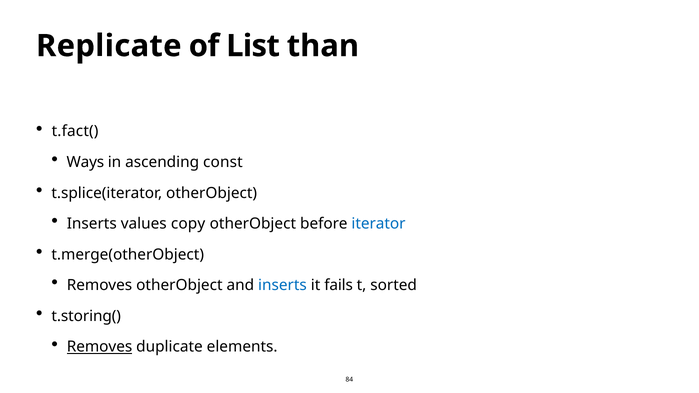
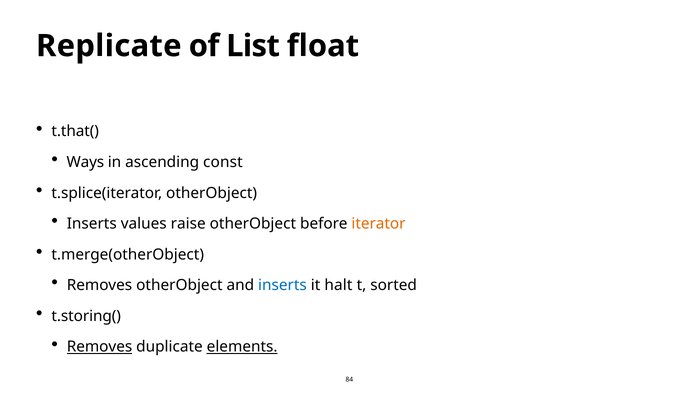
than: than -> float
t.fact(: t.fact( -> t.that(
copy: copy -> raise
iterator colour: blue -> orange
fails: fails -> halt
elements underline: none -> present
